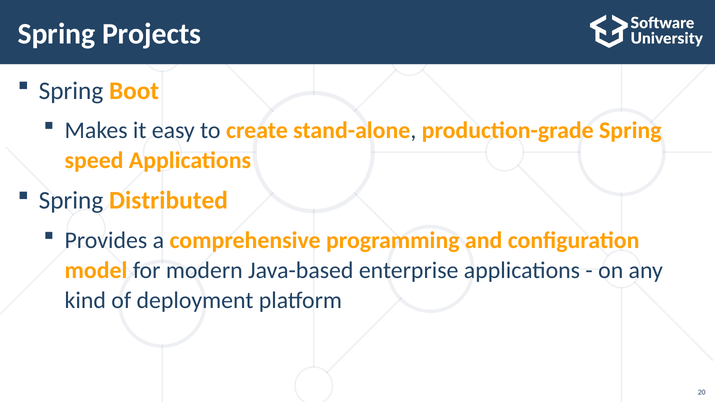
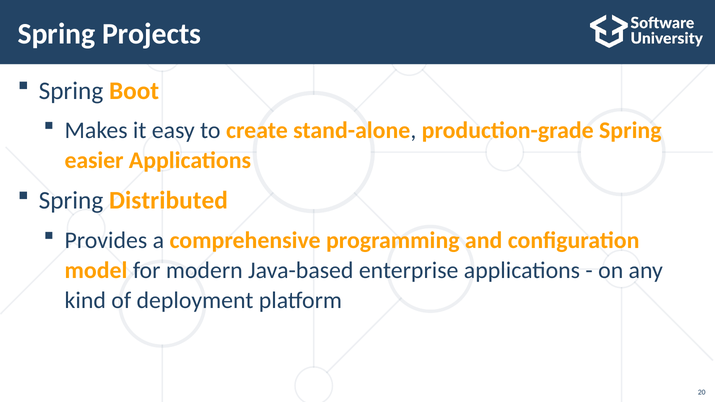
speed: speed -> easier
